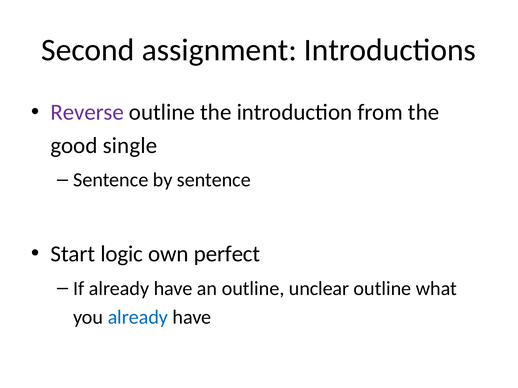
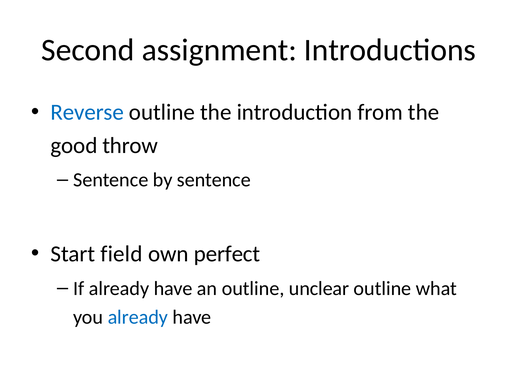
Reverse colour: purple -> blue
single: single -> throw
logic: logic -> field
